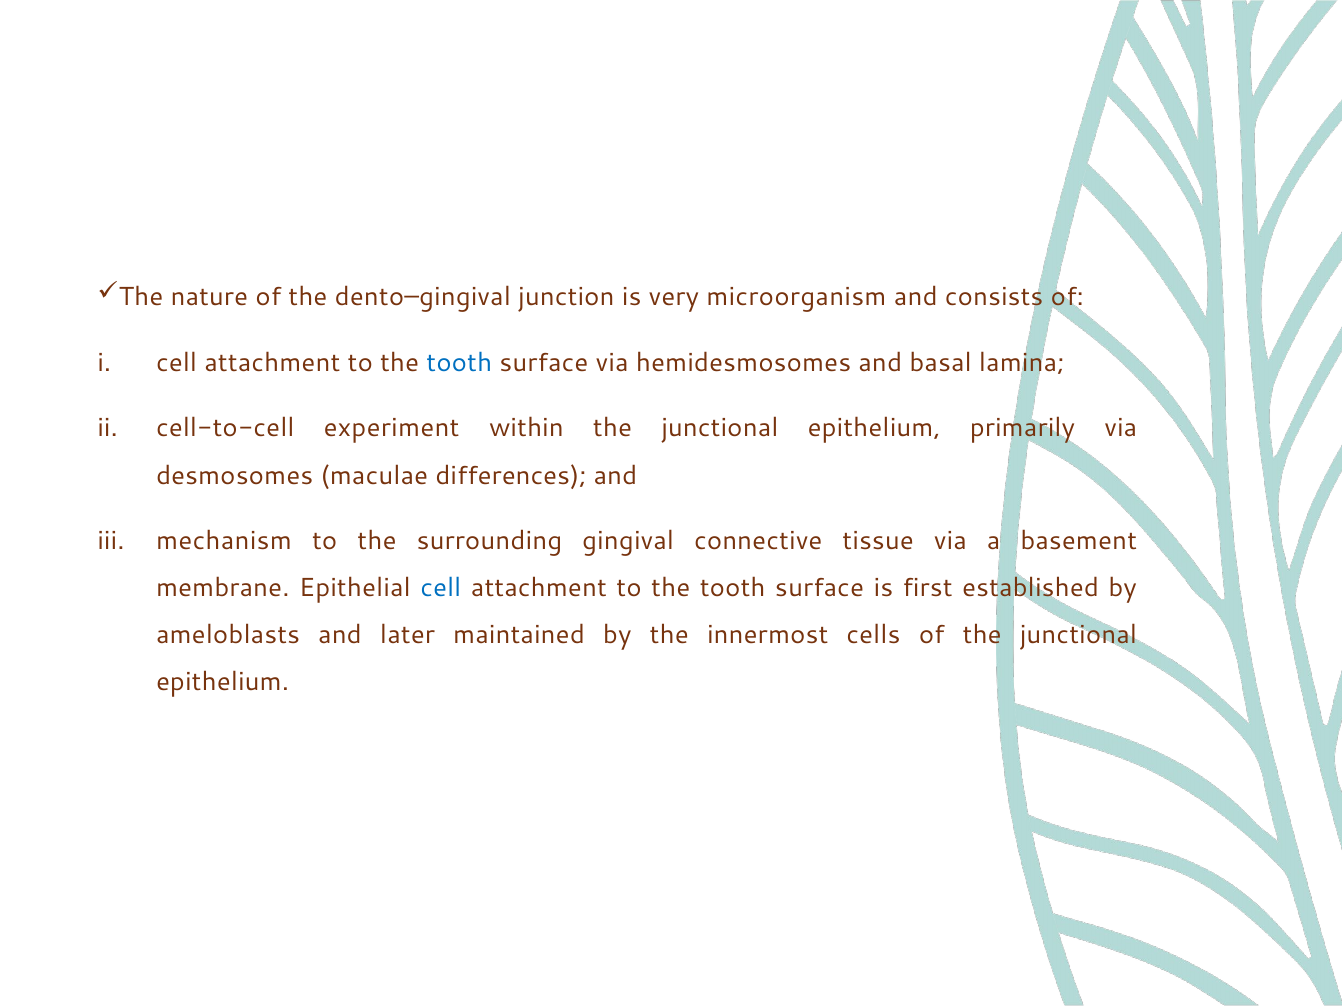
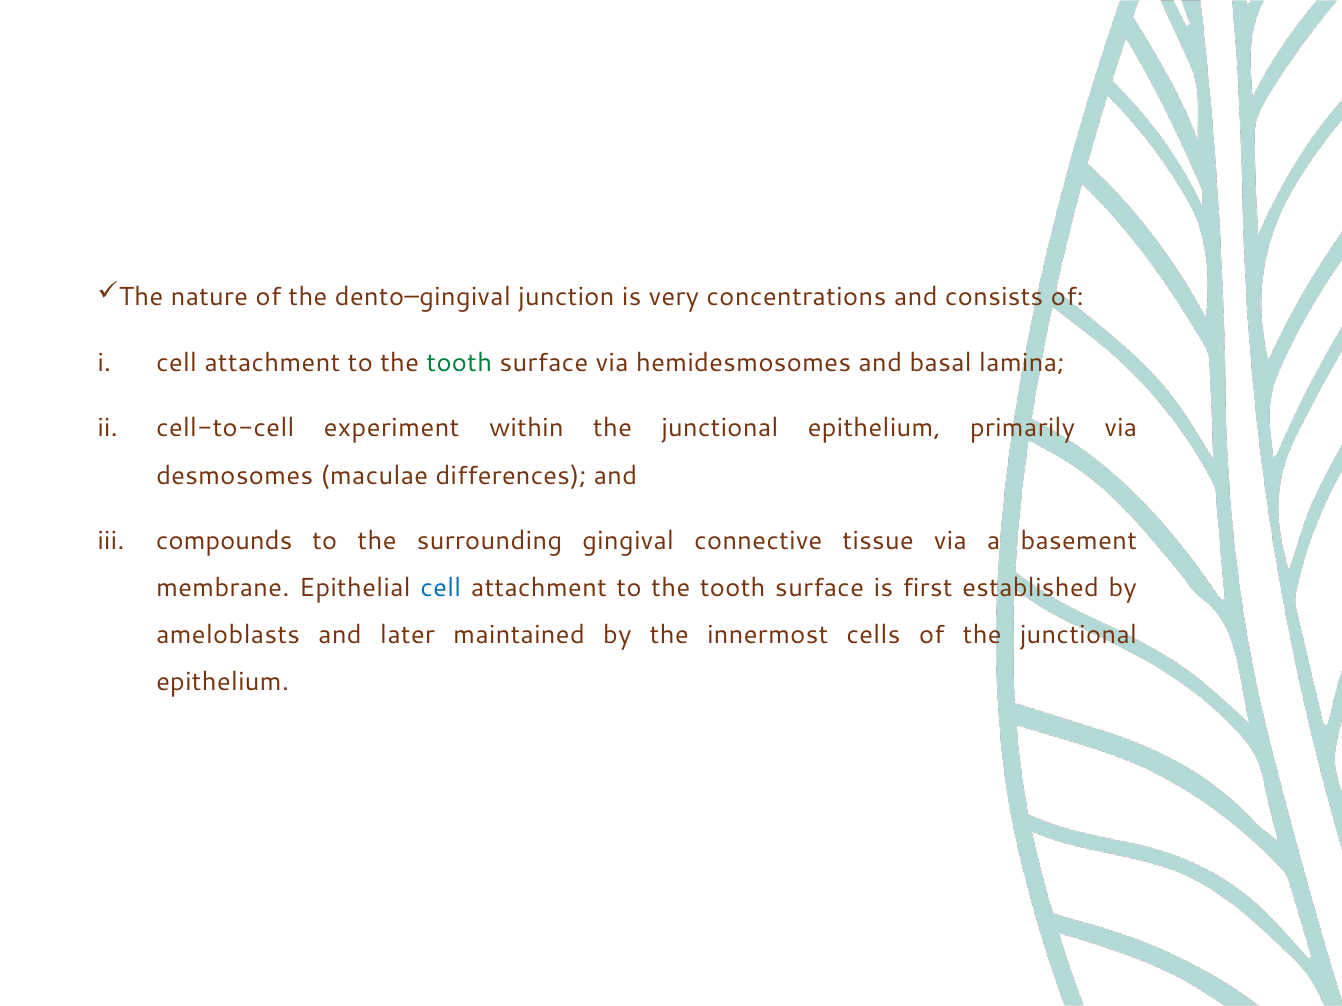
microorganism: microorganism -> concentrations
tooth at (459, 363) colour: blue -> green
mechanism: mechanism -> compounds
